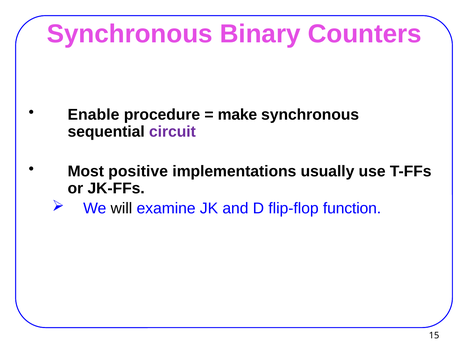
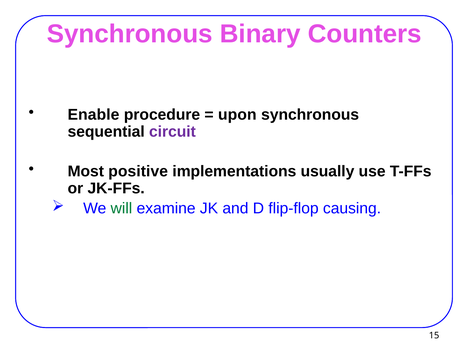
make: make -> upon
will colour: black -> green
function: function -> causing
